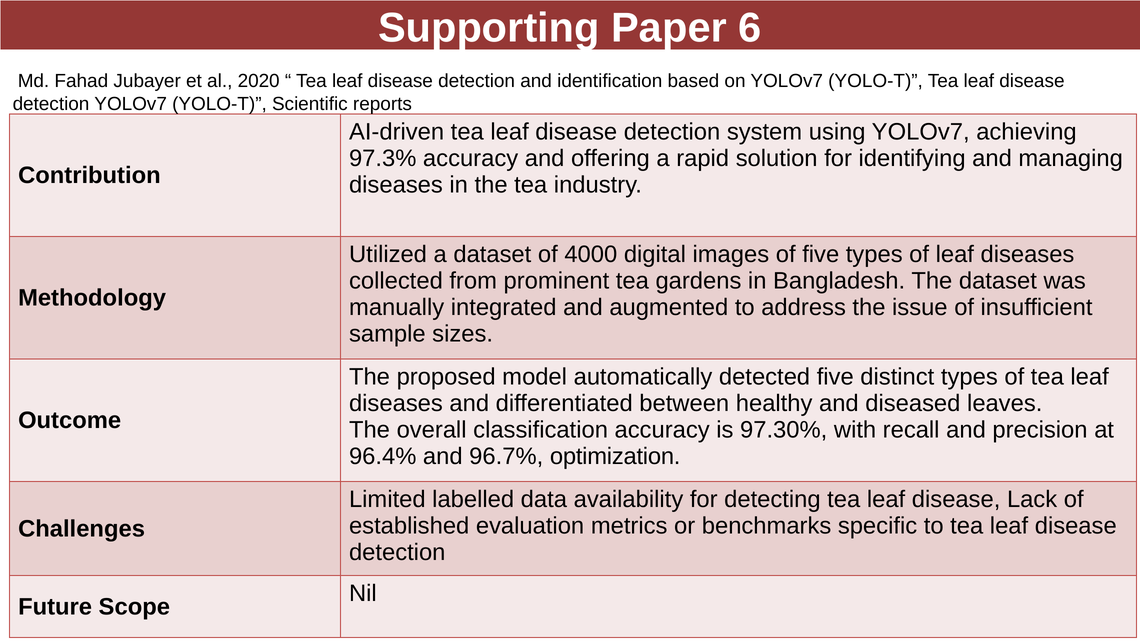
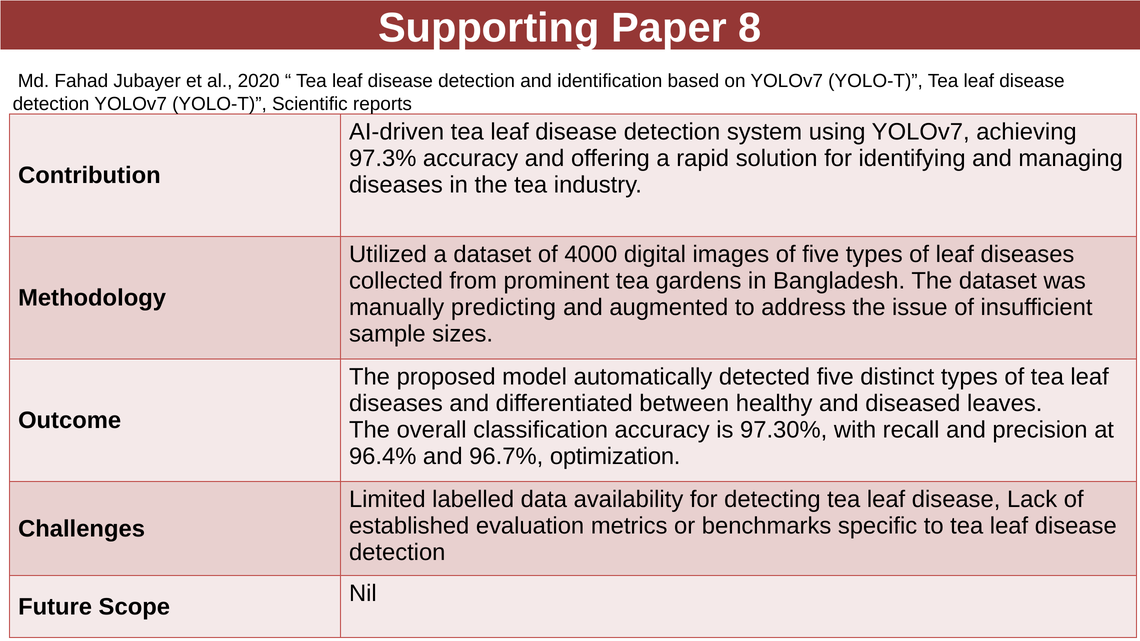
6: 6 -> 8
integrated: integrated -> predicting
